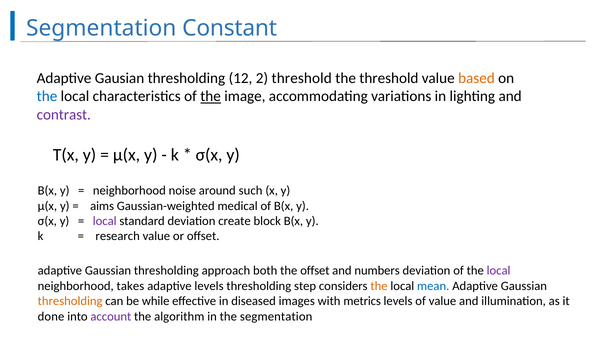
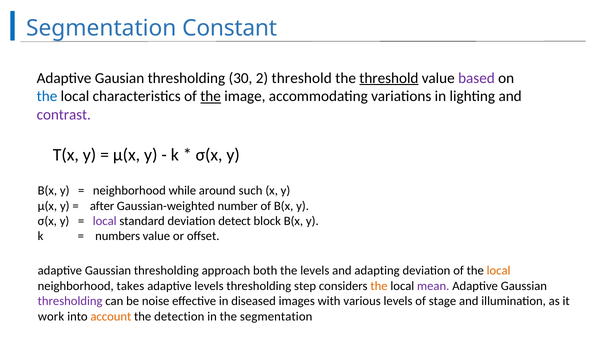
12: 12 -> 30
threshold at (389, 78) underline: none -> present
based colour: orange -> purple
noise: noise -> while
aims: aims -> after
medical: medical -> number
create: create -> detect
research: research -> numbers
the offset: offset -> levels
numbers: numbers -> adapting
local at (499, 270) colour: purple -> orange
mean colour: blue -> purple
thresholding at (70, 301) colour: orange -> purple
while: while -> noise
metrics: metrics -> various
of value: value -> stage
done: done -> work
account colour: purple -> orange
algorithm: algorithm -> detection
